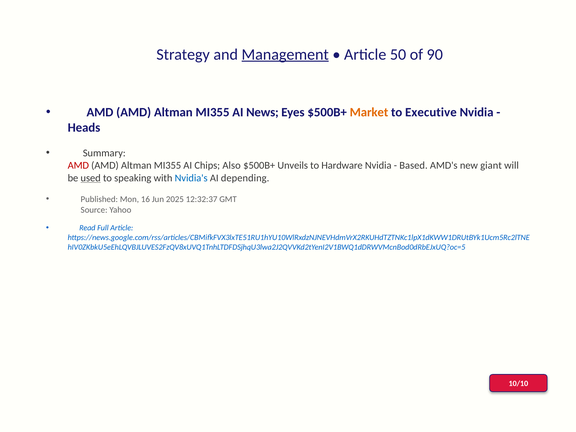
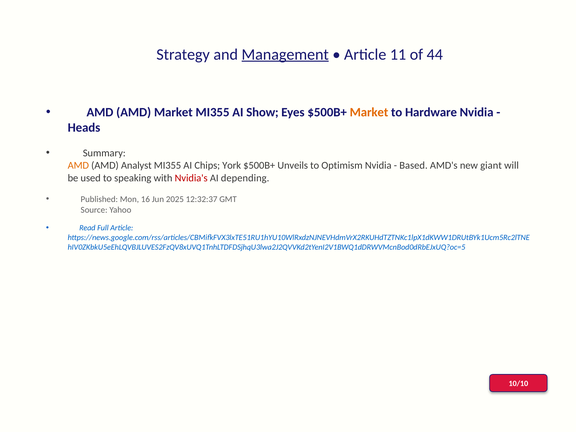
50: 50 -> 11
90: 90 -> 44
Altman at (173, 112): Altman -> Market
News: News -> Show
Executive: Executive -> Hardware
AMD at (78, 166) colour: red -> orange
Altman at (136, 166): Altman -> Analyst
Also: Also -> York
Hardware: Hardware -> Optimism
used underline: present -> none
Nvidia's colour: blue -> red
